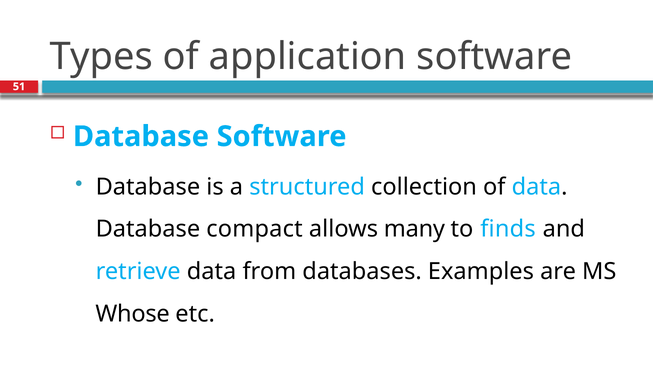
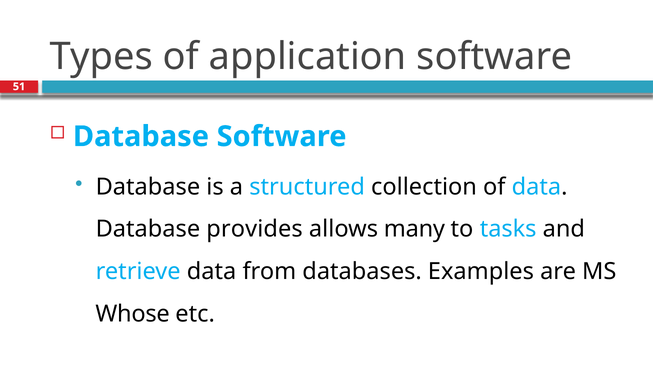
compact: compact -> provides
finds: finds -> tasks
